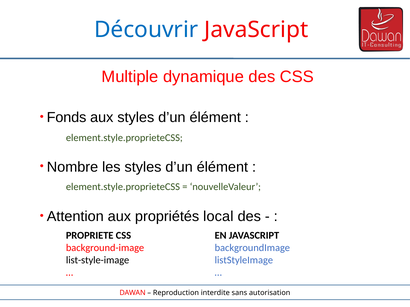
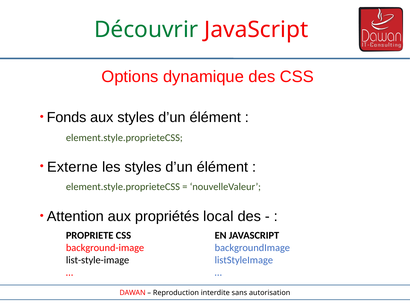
Découvrir colour: blue -> green
Multiple: Multiple -> Options
Nombre: Nombre -> Externe
